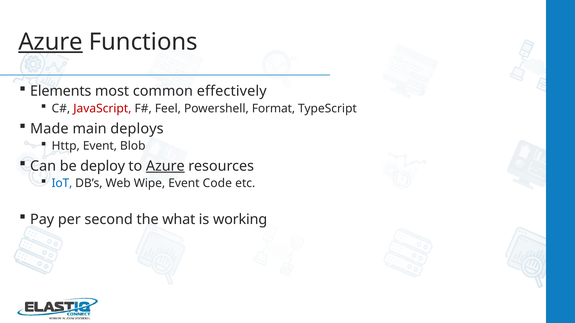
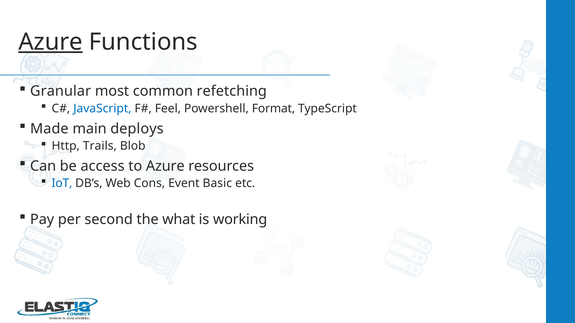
Elements: Elements -> Granular
effectively: effectively -> refetching
JavaScript colour: red -> blue
Http Event: Event -> Trails
deploy: deploy -> access
Azure at (165, 166) underline: present -> none
Wipe: Wipe -> Cons
Code: Code -> Basic
